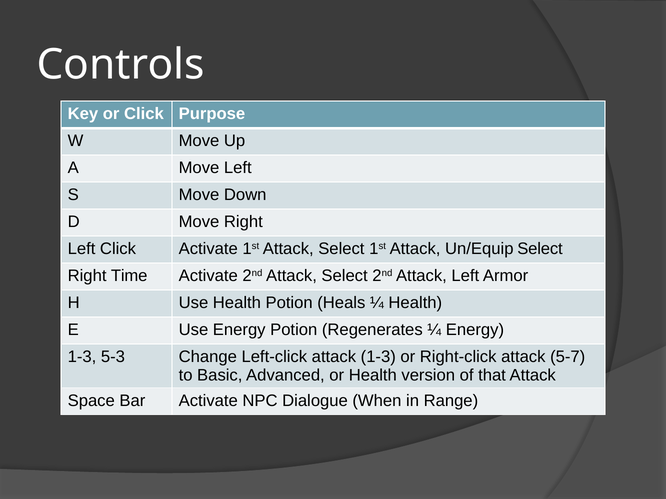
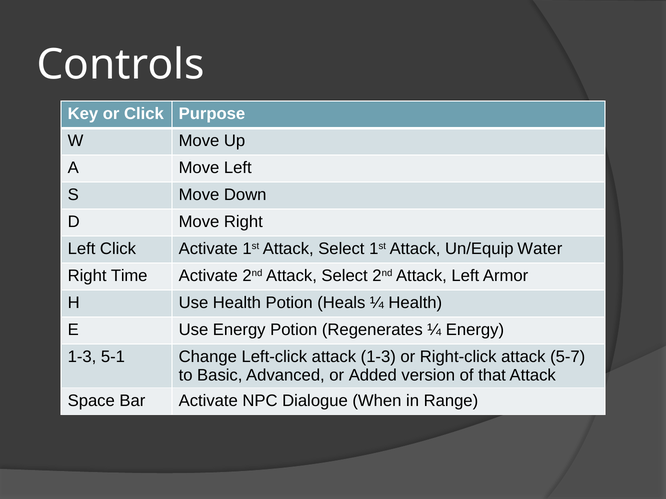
Un/Equip Select: Select -> Water
5-3: 5-3 -> 5-1
or Health: Health -> Added
